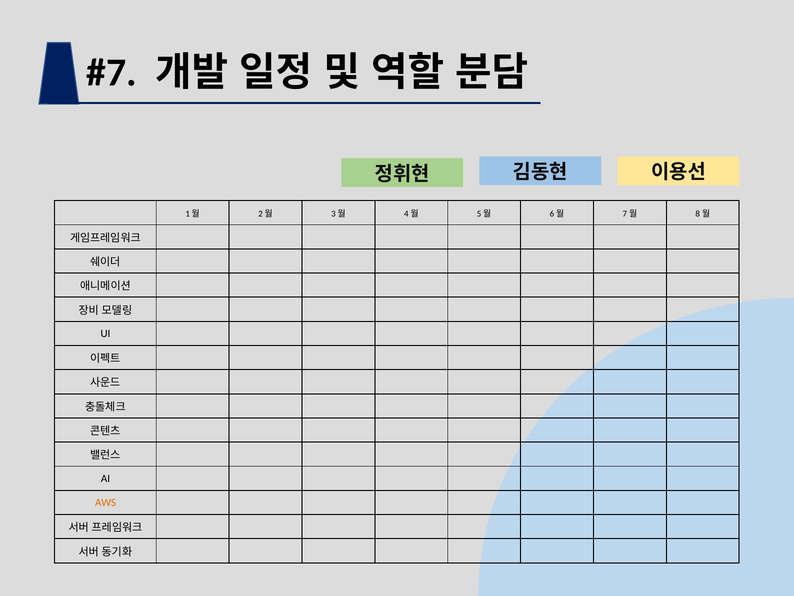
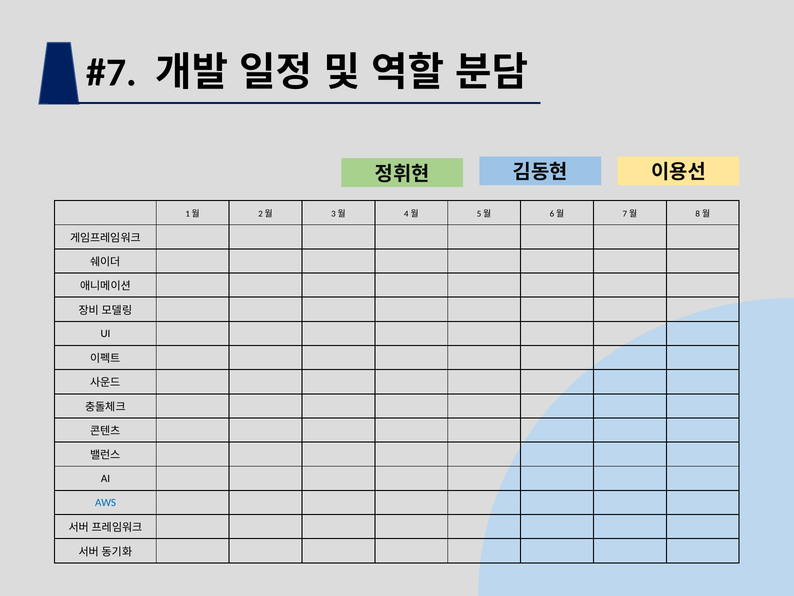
AWS colour: orange -> blue
